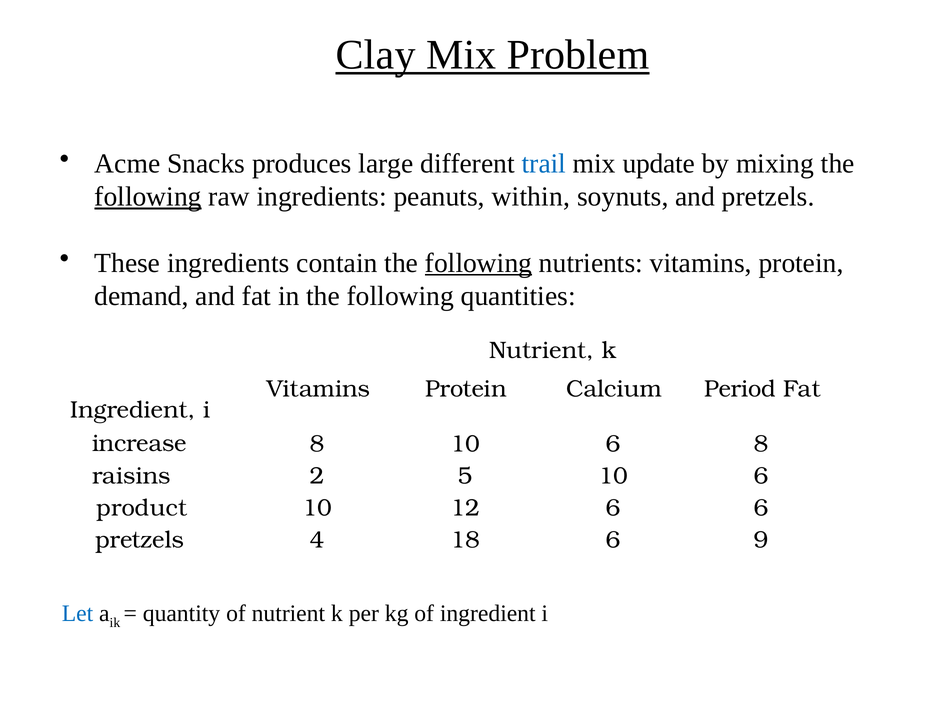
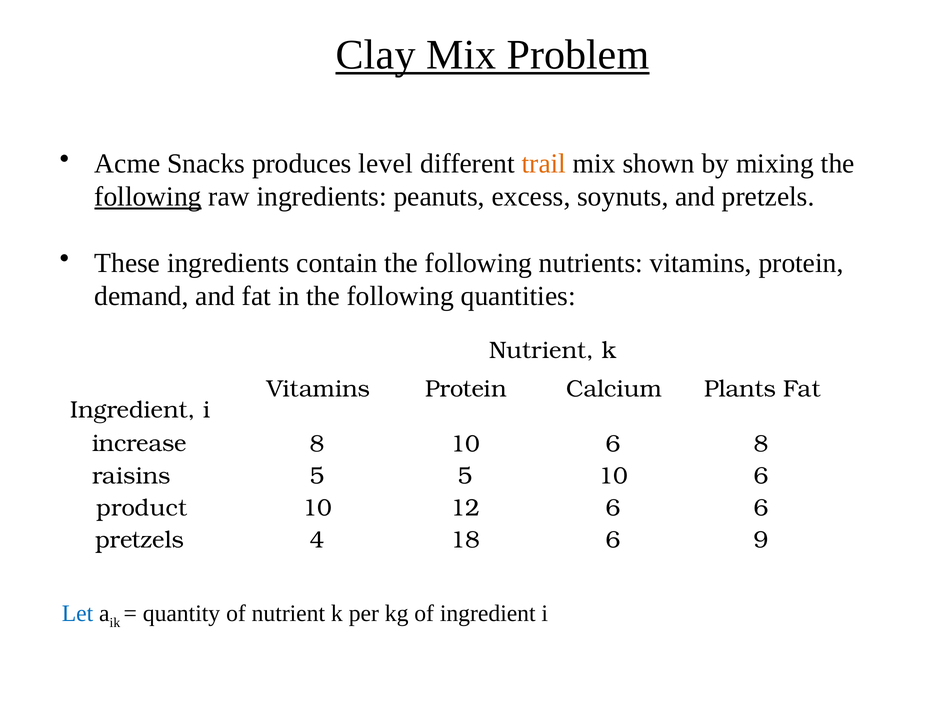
large: large -> level
trail colour: blue -> orange
update: update -> shown
within: within -> excess
following at (479, 263) underline: present -> none
Period: Period -> Plants
raisins 2: 2 -> 5
